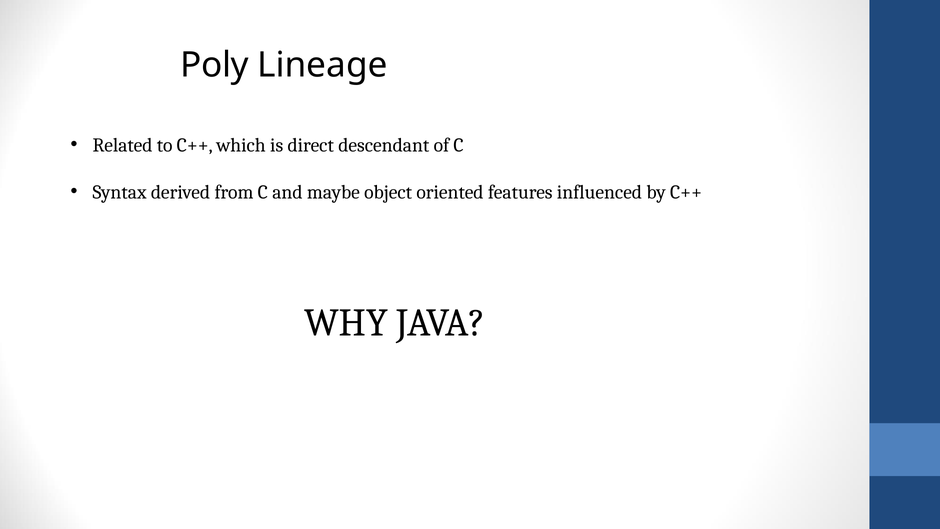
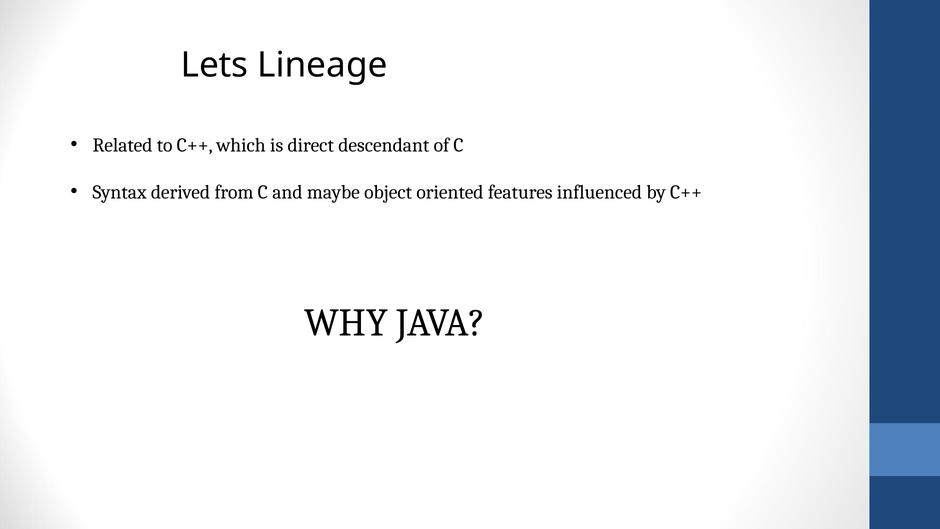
Poly: Poly -> Lets
